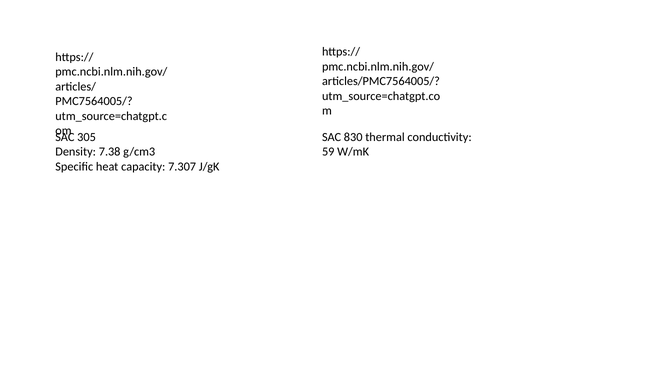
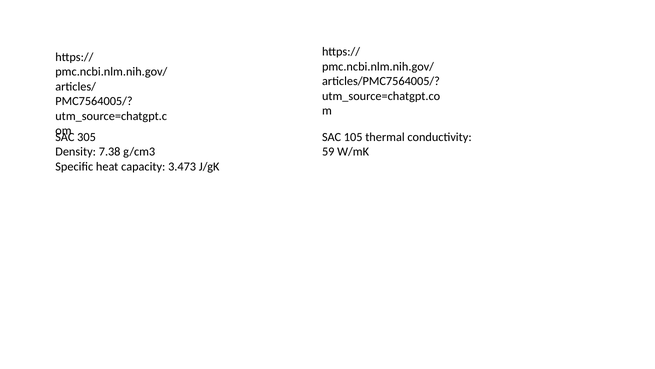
830: 830 -> 105
7.307: 7.307 -> 3.473
